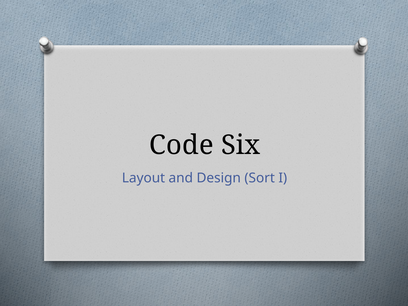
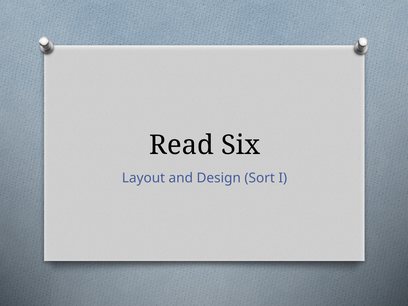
Code: Code -> Read
